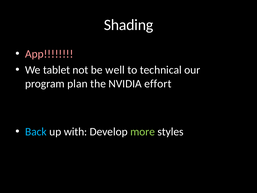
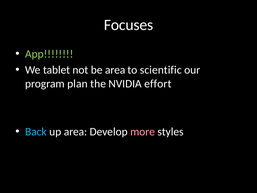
Shading: Shading -> Focuses
App colour: pink -> light green
be well: well -> area
technical: technical -> scientific
up with: with -> area
more colour: light green -> pink
